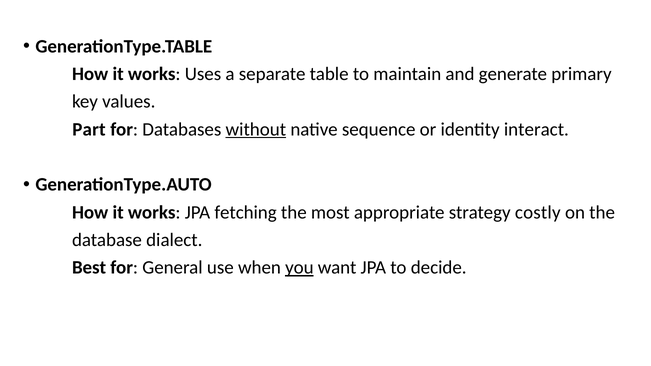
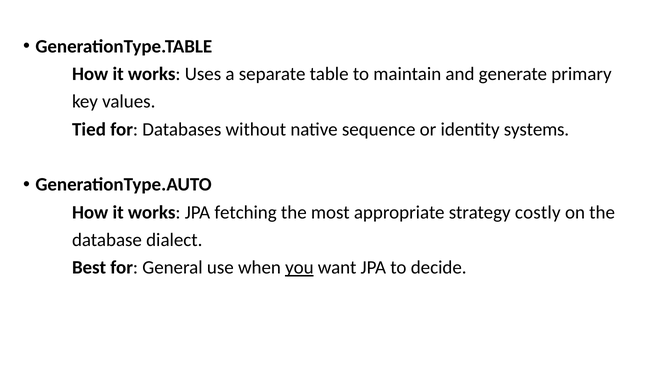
Part: Part -> Tied
without underline: present -> none
interact: interact -> systems
